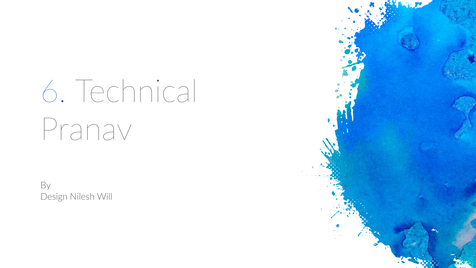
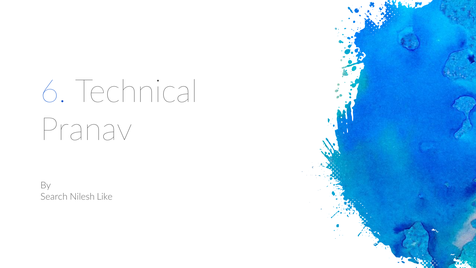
Design: Design -> Search
Will: Will -> Like
